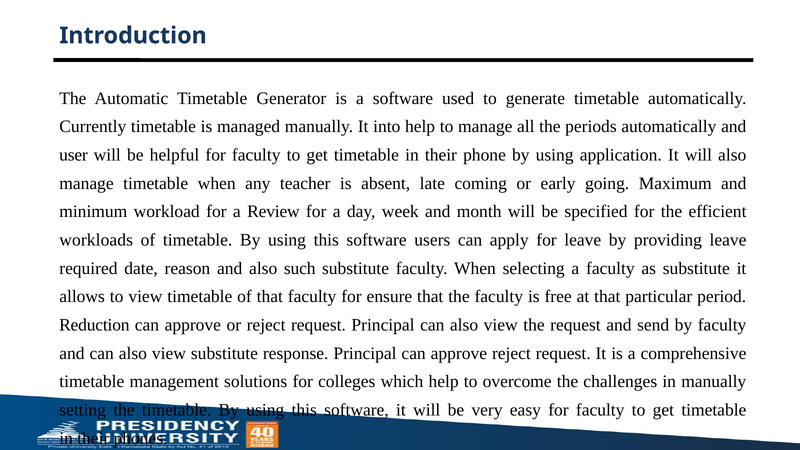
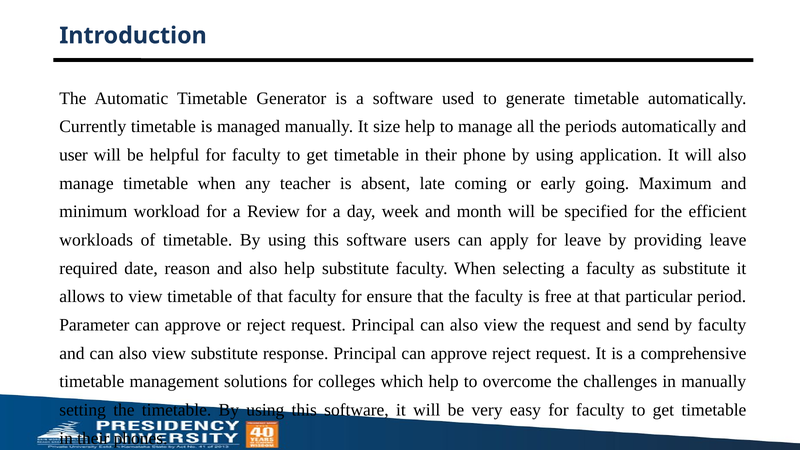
into: into -> size
also such: such -> help
Reduction: Reduction -> Parameter
